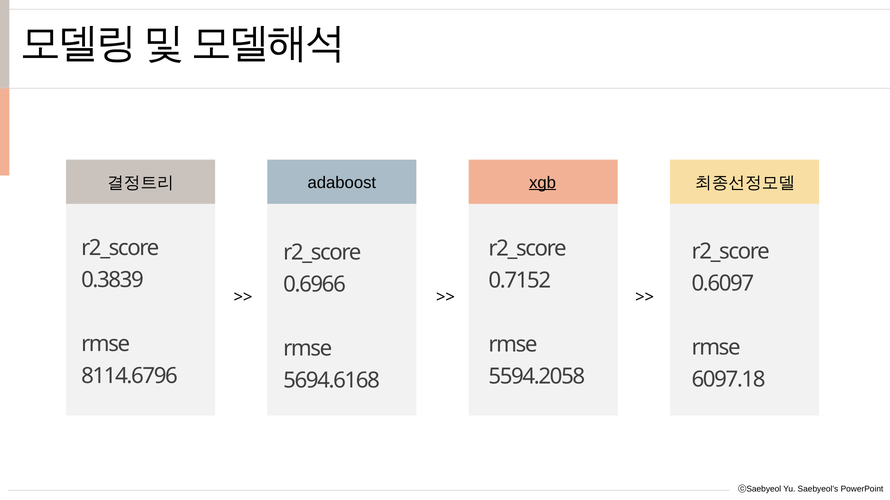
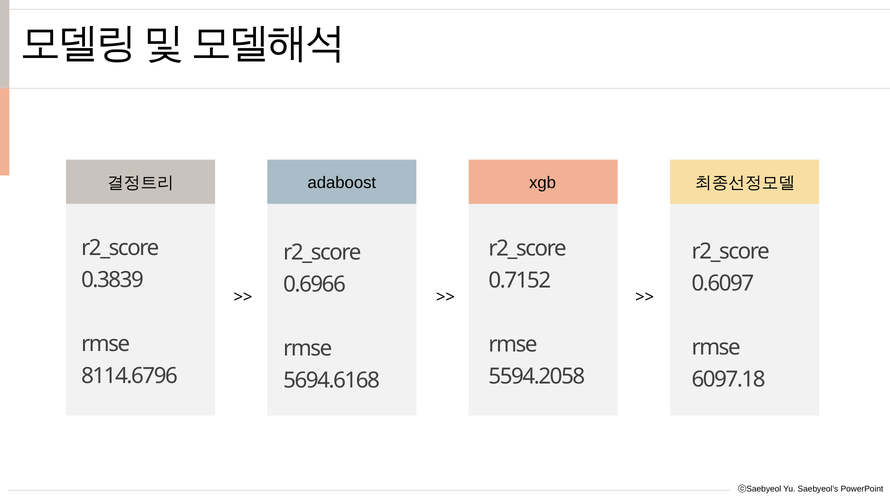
xgb underline: present -> none
